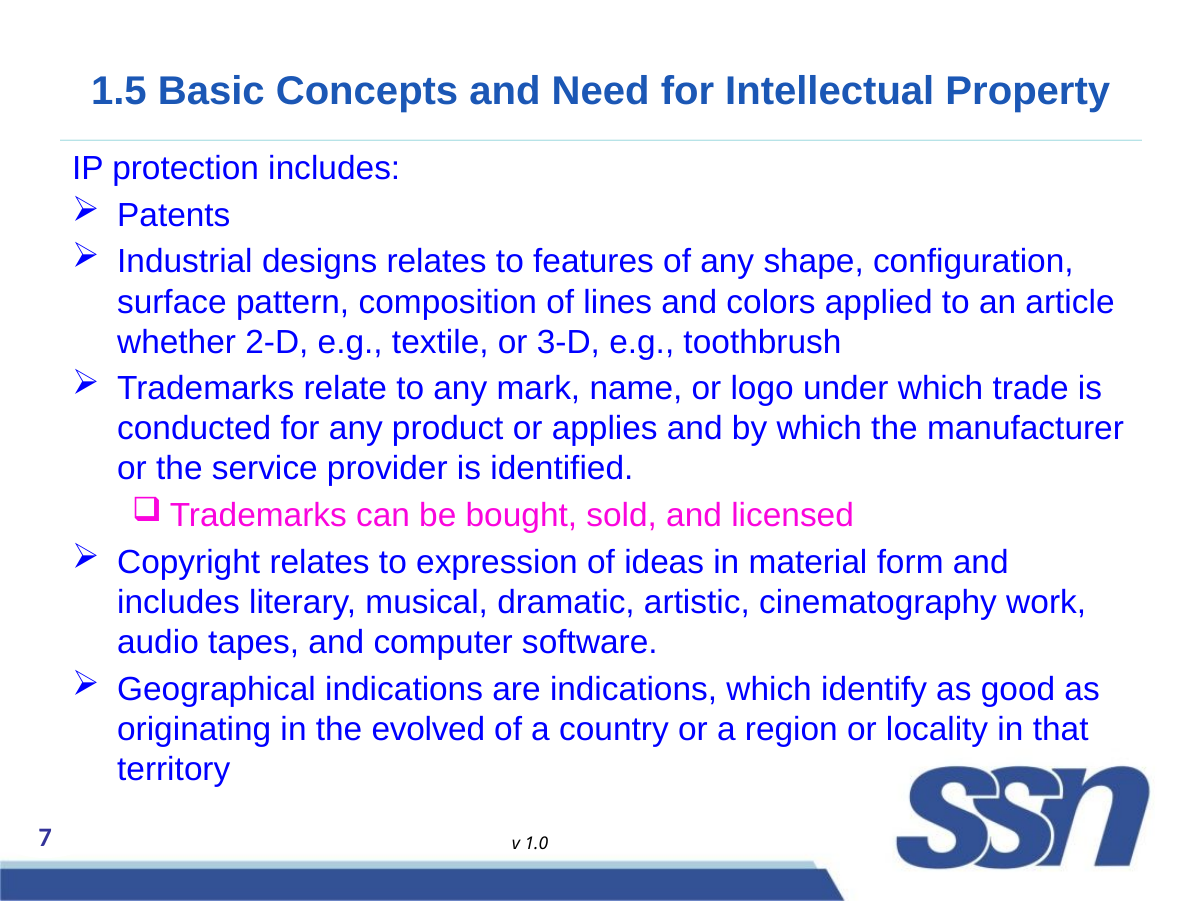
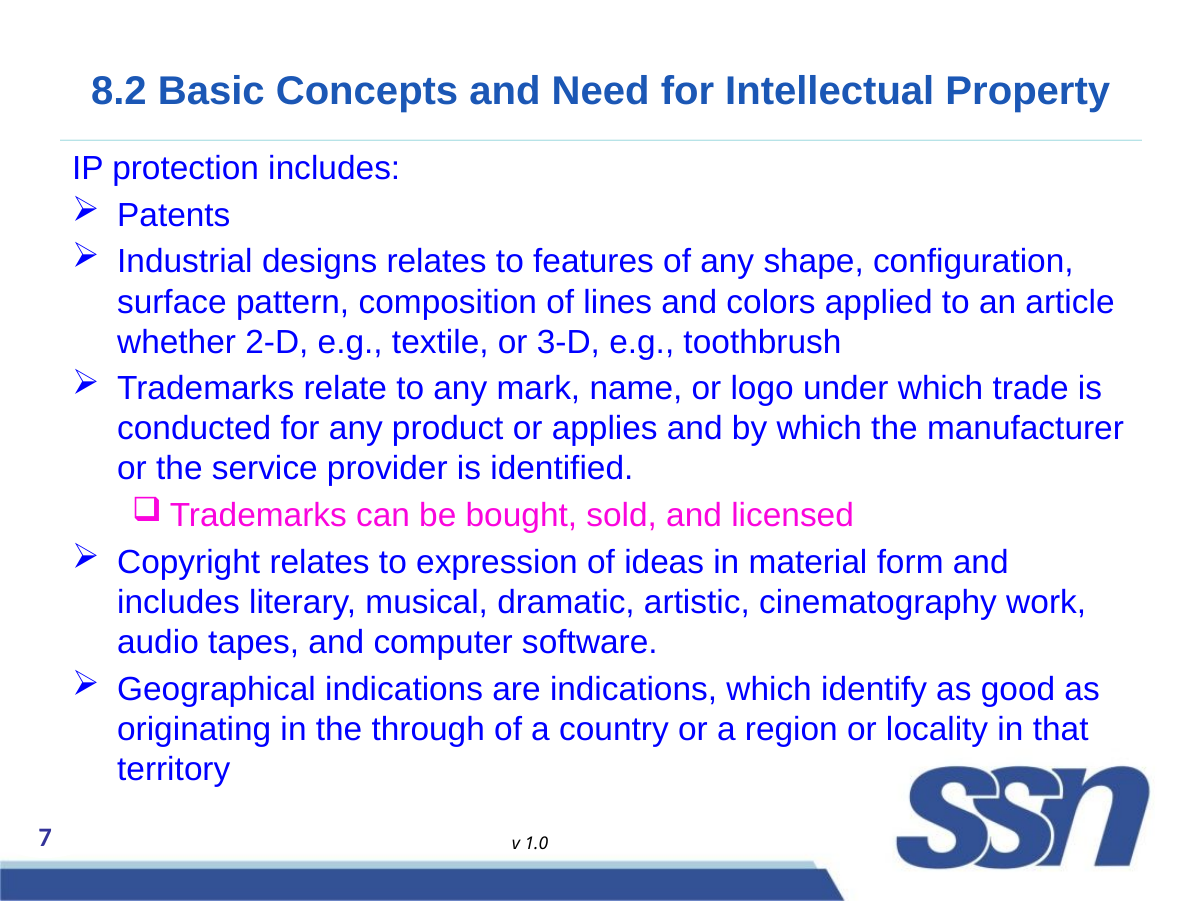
1.5: 1.5 -> 8.2
evolved: evolved -> through
